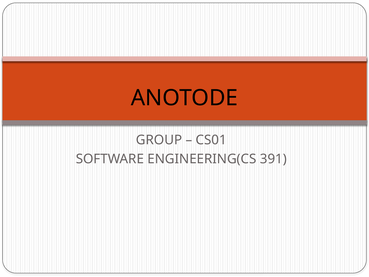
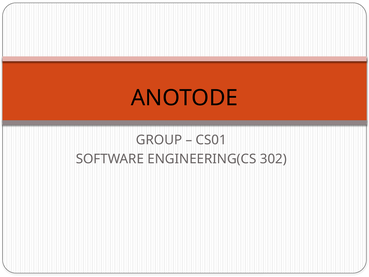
391: 391 -> 302
